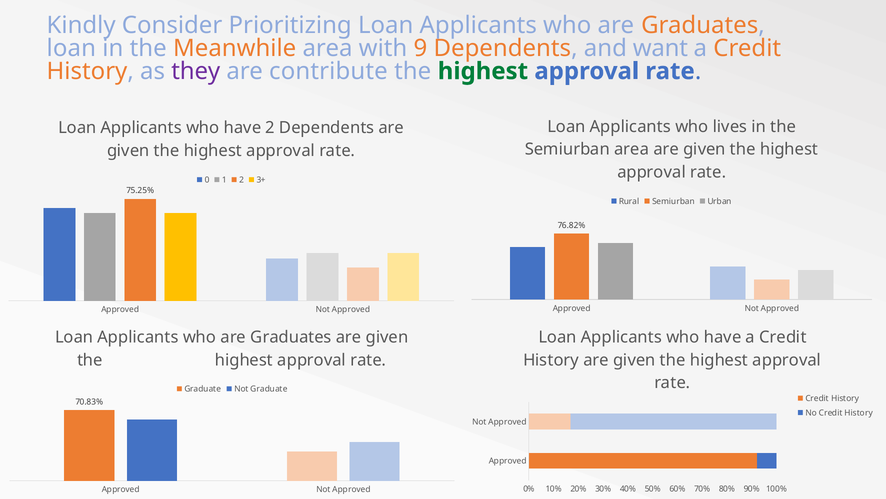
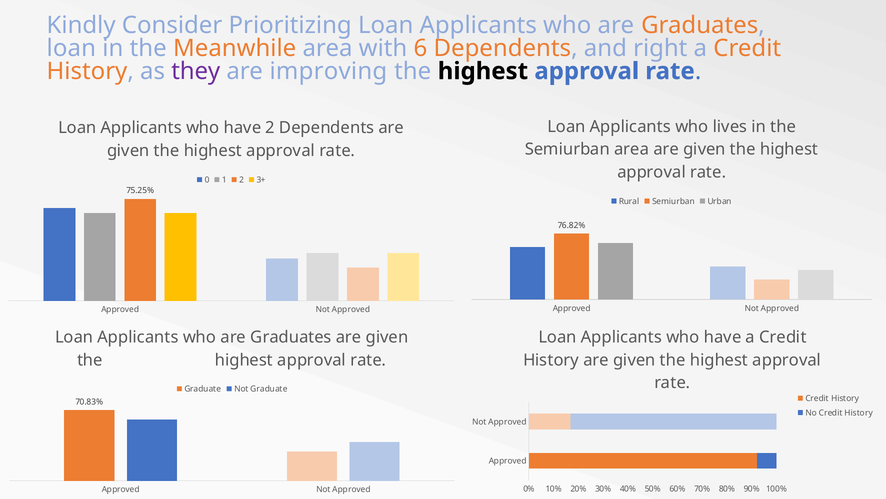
9: 9 -> 6
want: want -> right
contribute: contribute -> improving
highest at (483, 71) colour: green -> black
